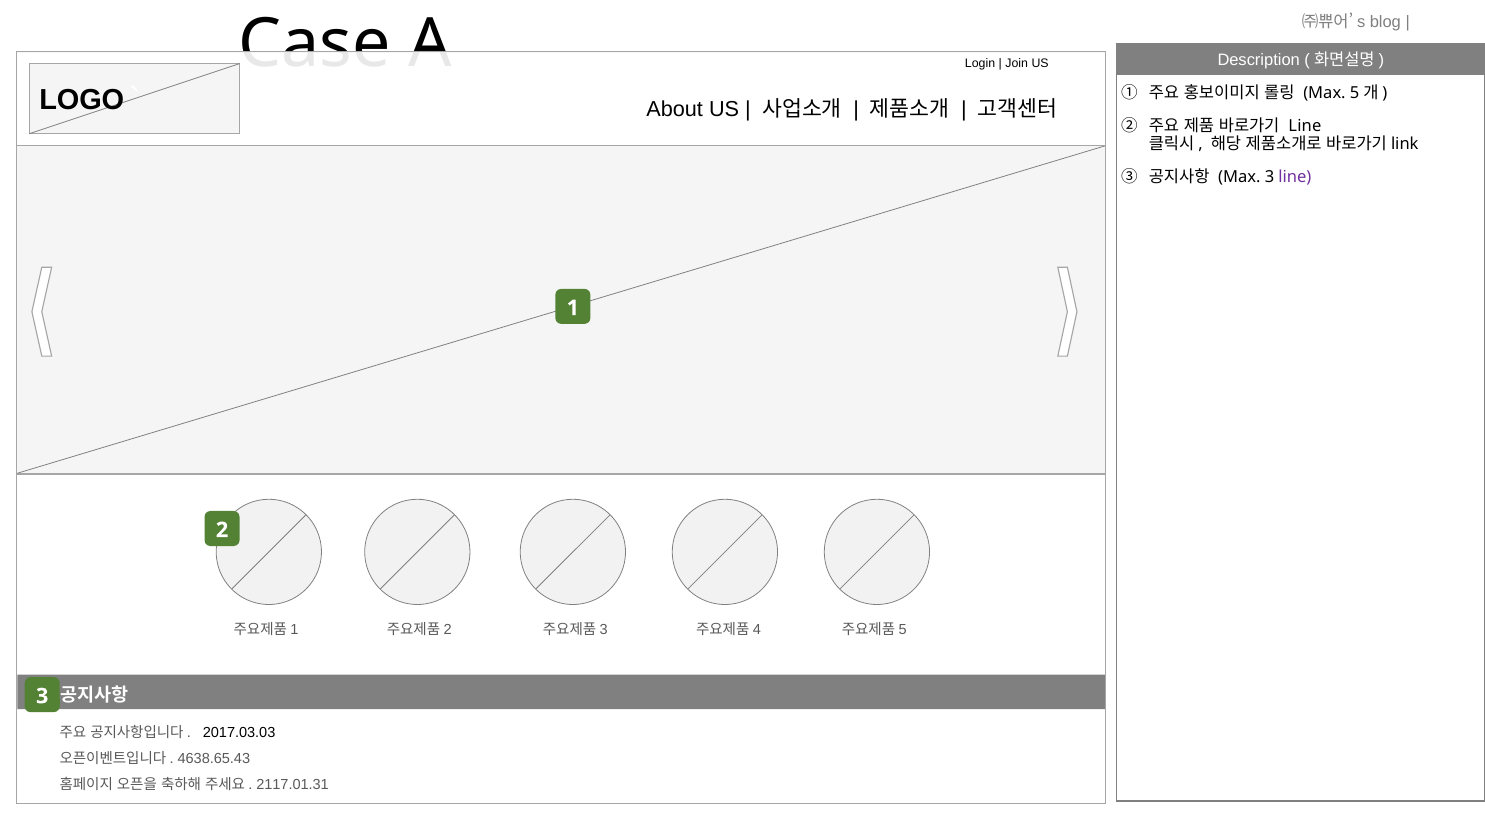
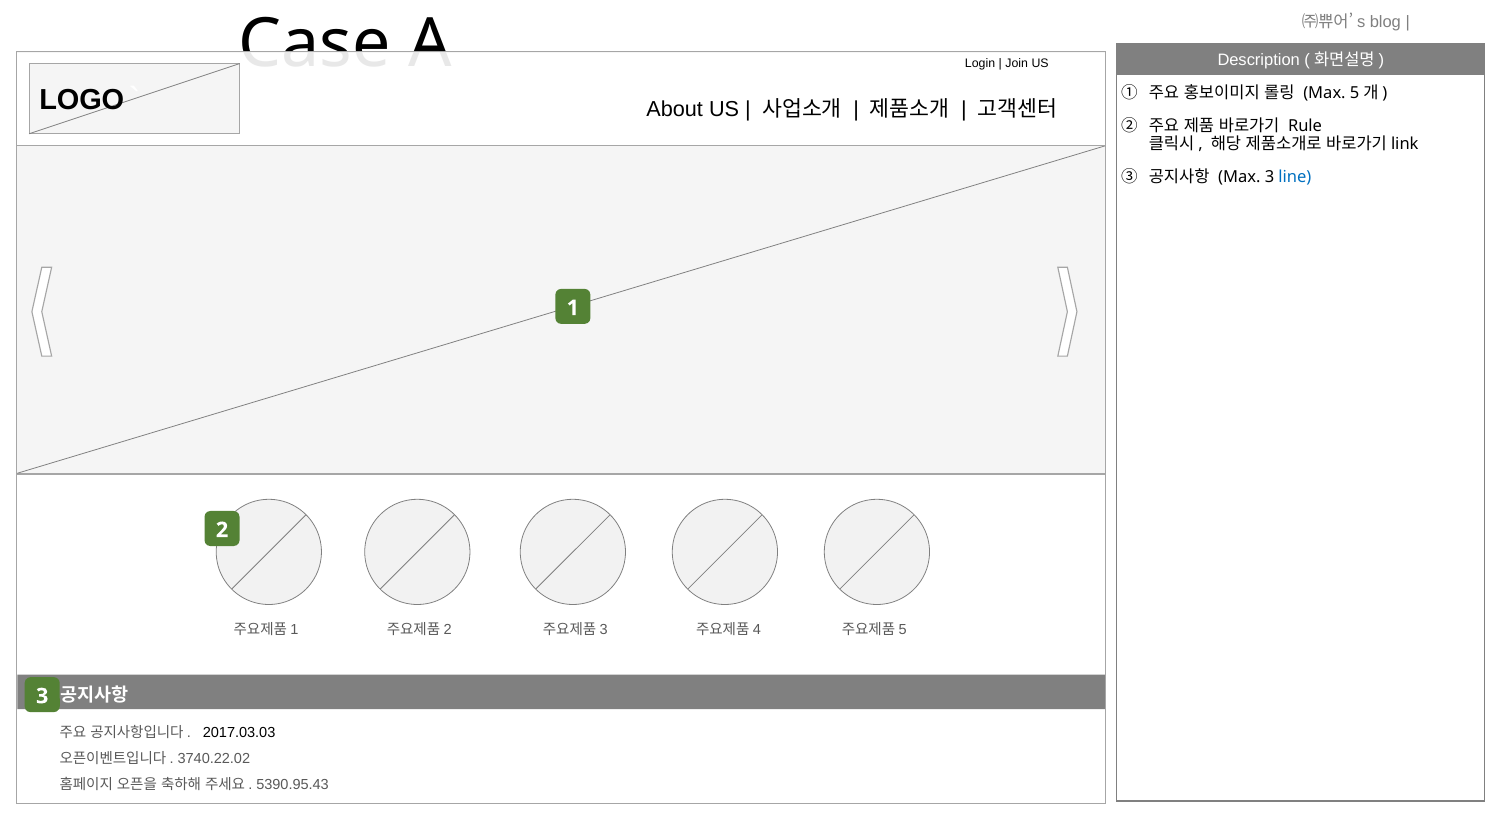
Line at (1305, 126): Line -> Rule
line at (1295, 177) colour: purple -> blue
4638.65.43: 4638.65.43 -> 3740.22.02
2117.01.31: 2117.01.31 -> 5390.95.43
